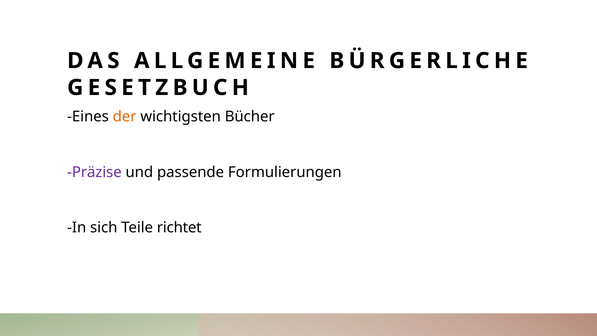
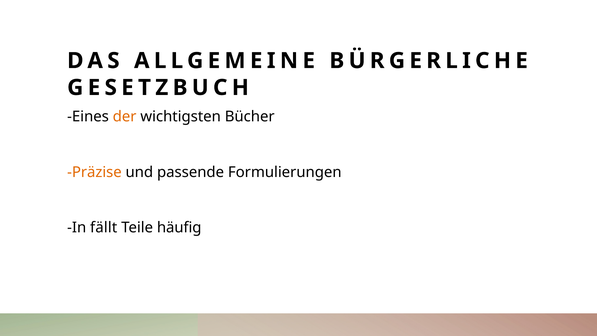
Präzise colour: purple -> orange
sich: sich -> fällt
richtet: richtet -> häufig
